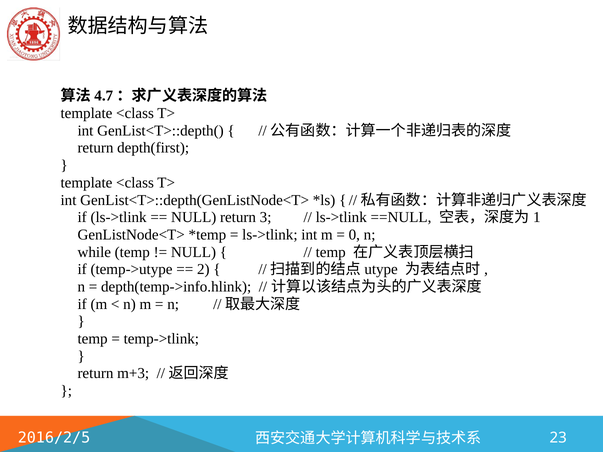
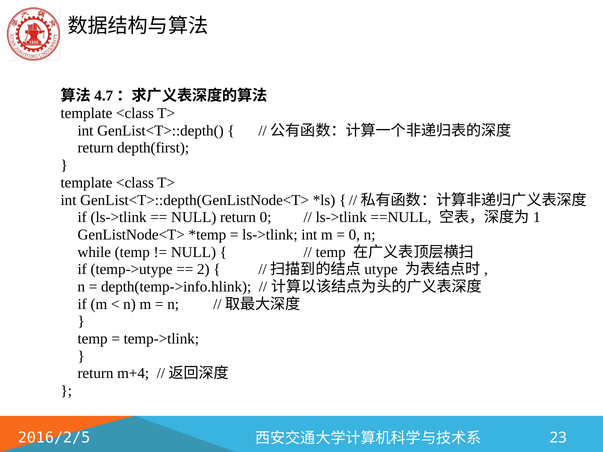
return 3: 3 -> 0
m+3: m+3 -> m+4
